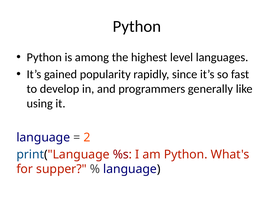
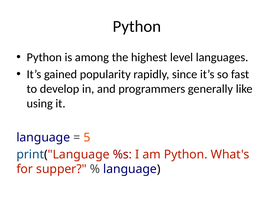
2: 2 -> 5
